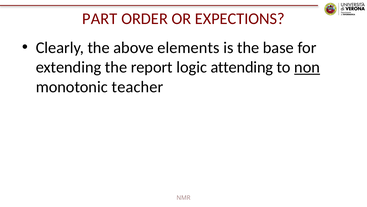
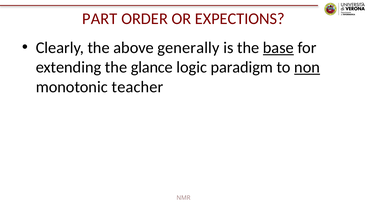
elements: elements -> generally
base underline: none -> present
report: report -> glance
attending: attending -> paradigm
